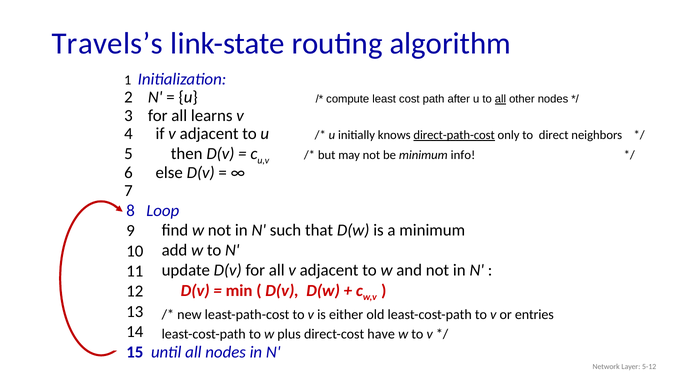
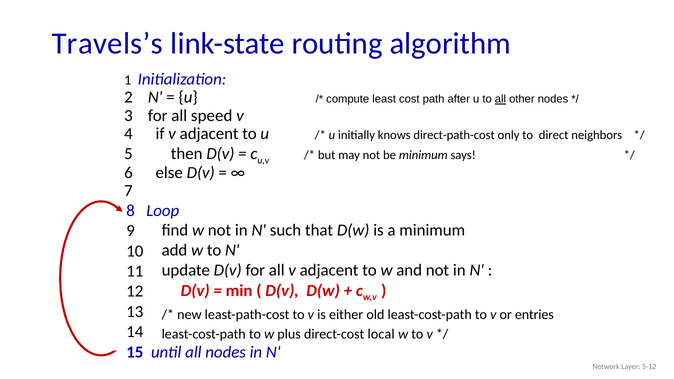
learns: learns -> speed
direct-path-cost underline: present -> none
info: info -> says
have: have -> local
